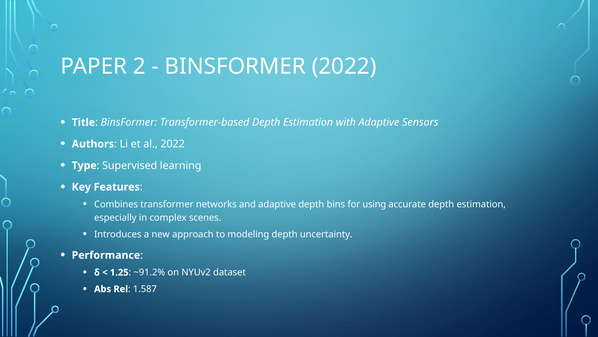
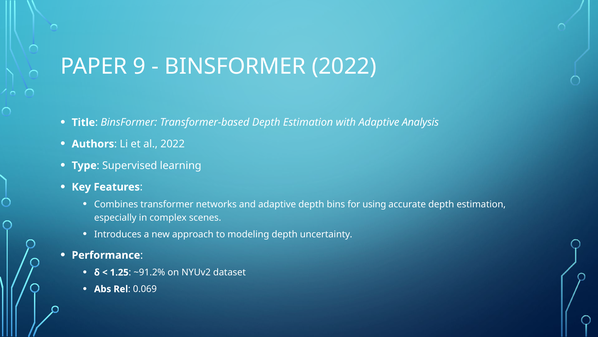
2: 2 -> 9
Sensors: Sensors -> Analysis
1.587: 1.587 -> 0.069
